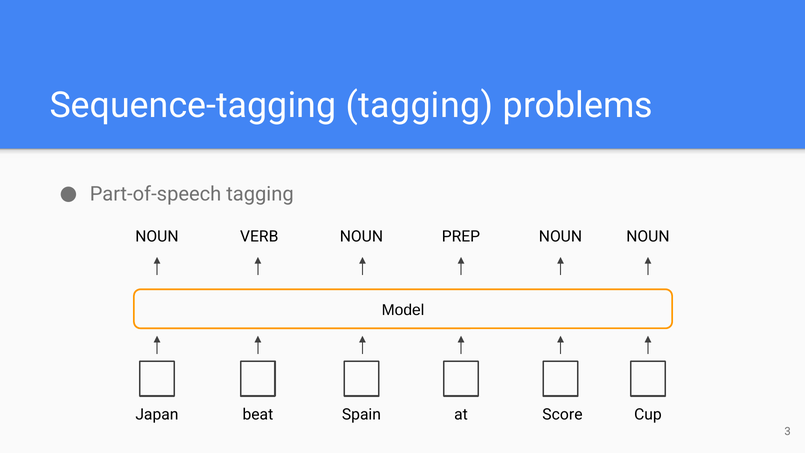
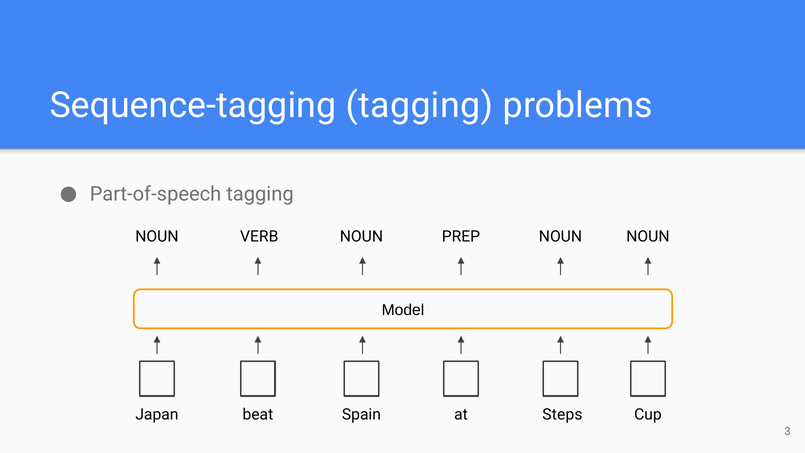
Score: Score -> Steps
